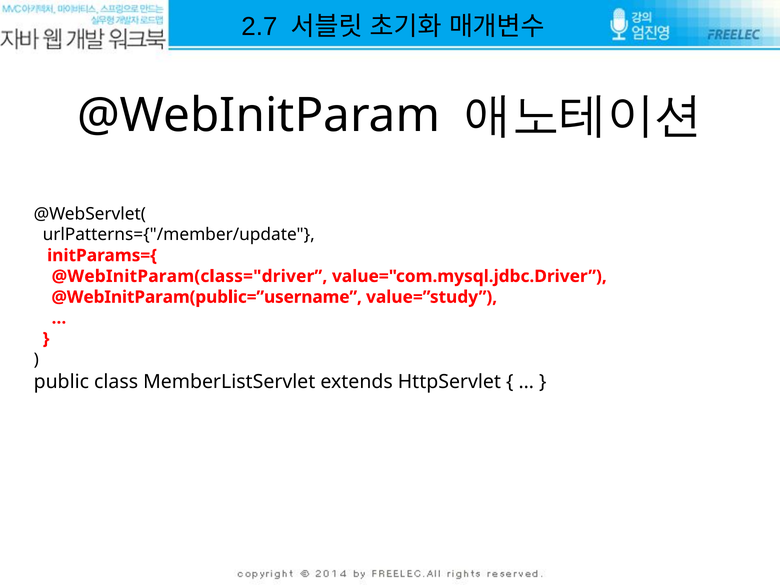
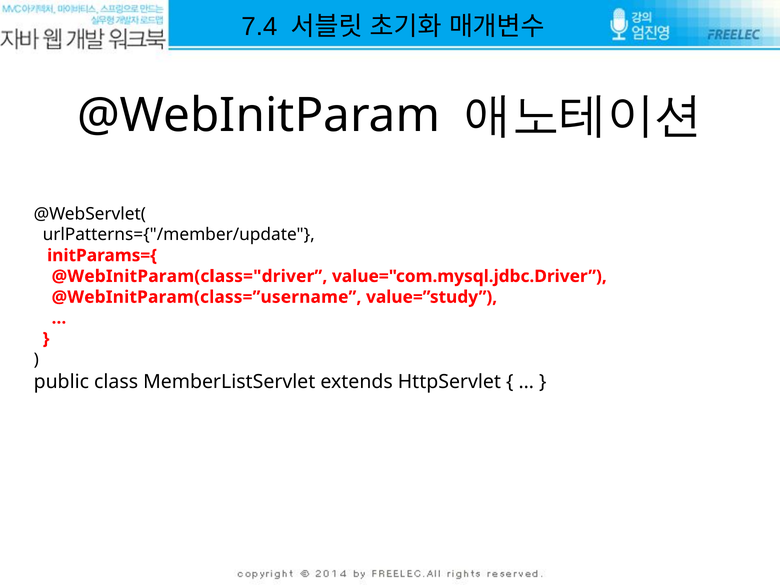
2.7: 2.7 -> 7.4
@WebInitParam(public=”username: @WebInitParam(public=”username -> @WebInitParam(class=”username
